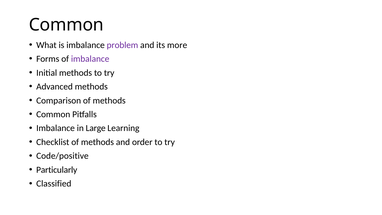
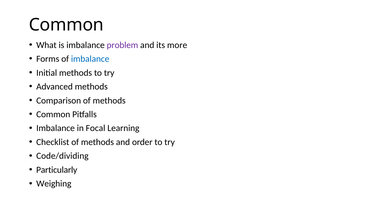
imbalance at (90, 59) colour: purple -> blue
Large: Large -> Focal
Code/positive: Code/positive -> Code/dividing
Classified: Classified -> Weighing
